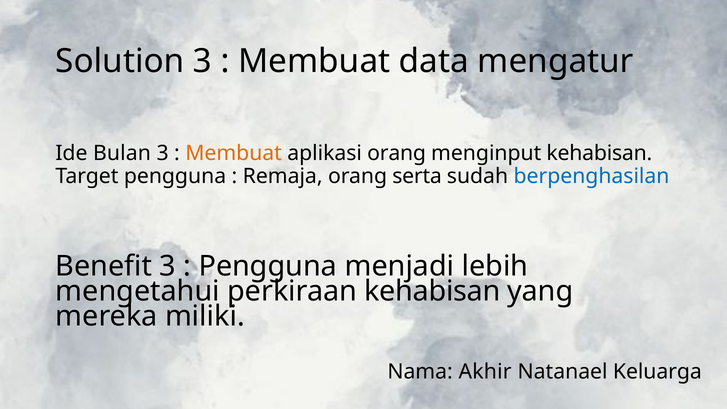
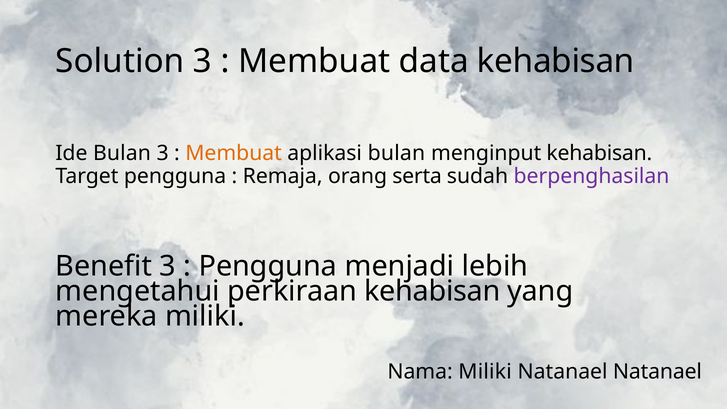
data mengatur: mengatur -> kehabisan
aplikasi orang: orang -> bulan
berpenghasilan colour: blue -> purple
Nama Akhir: Akhir -> Miliki
Natanael Keluarga: Keluarga -> Natanael
